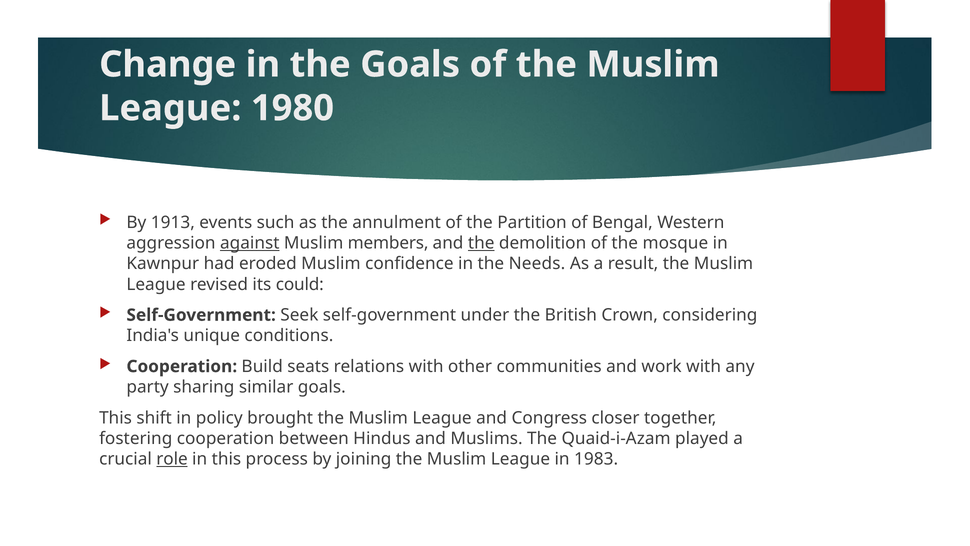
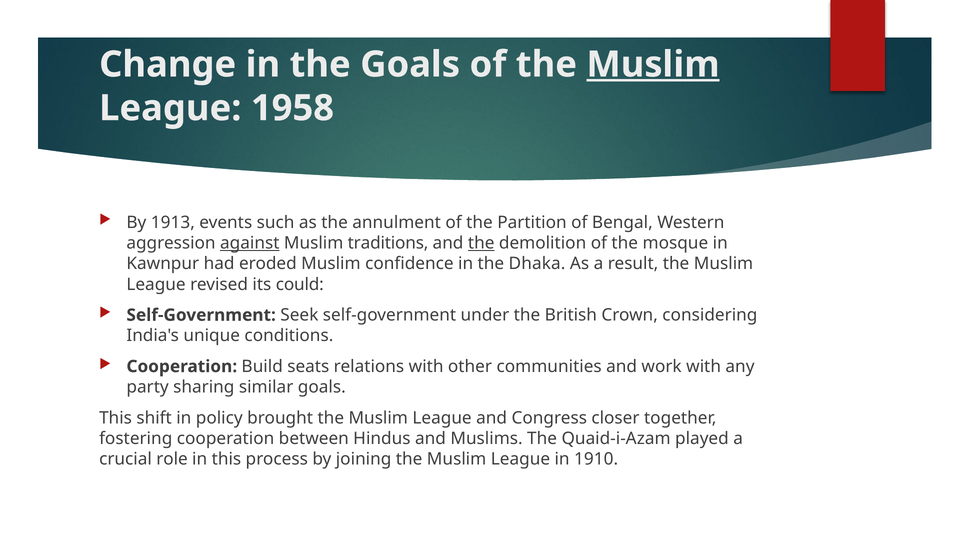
Muslim at (653, 64) underline: none -> present
1980: 1980 -> 1958
members: members -> traditions
Needs: Needs -> Dhaka
role underline: present -> none
1983: 1983 -> 1910
